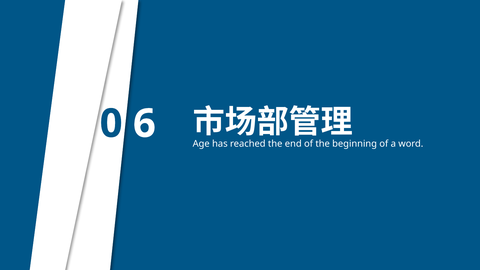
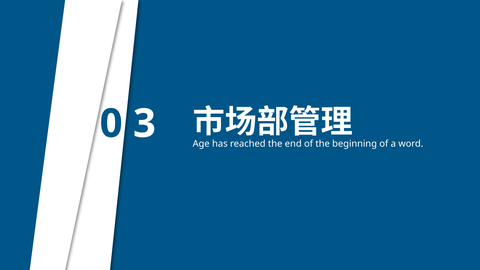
6: 6 -> 3
